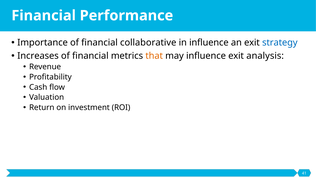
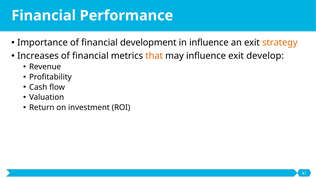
collaborative: collaborative -> development
strategy colour: blue -> orange
analysis: analysis -> develop
